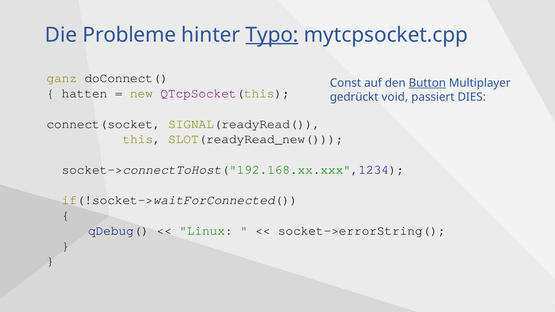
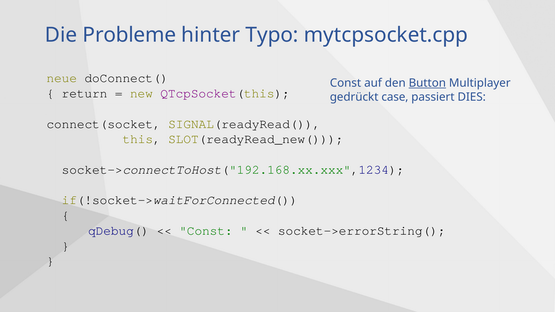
Typo underline: present -> none
ganz: ganz -> neue
hatten: hatten -> return
void: void -> case
Linux at (206, 231): Linux -> Const
